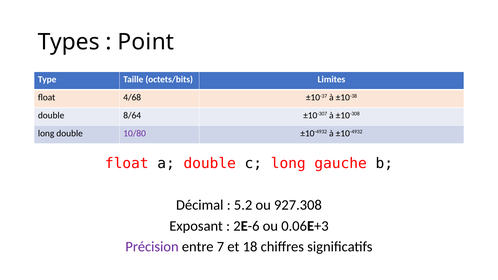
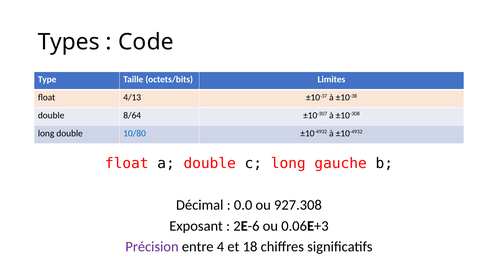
Point: Point -> Code
4/68: 4/68 -> 4/13
10/80 colour: purple -> blue
5.2: 5.2 -> 0.0
7: 7 -> 4
